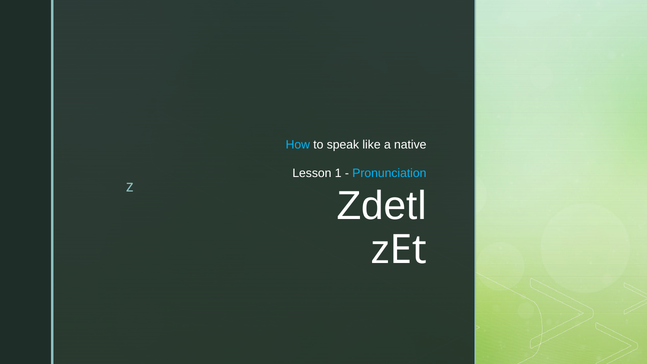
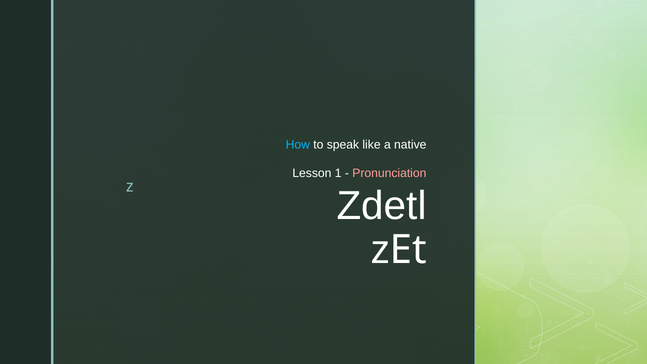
Pronunciation colour: light blue -> pink
